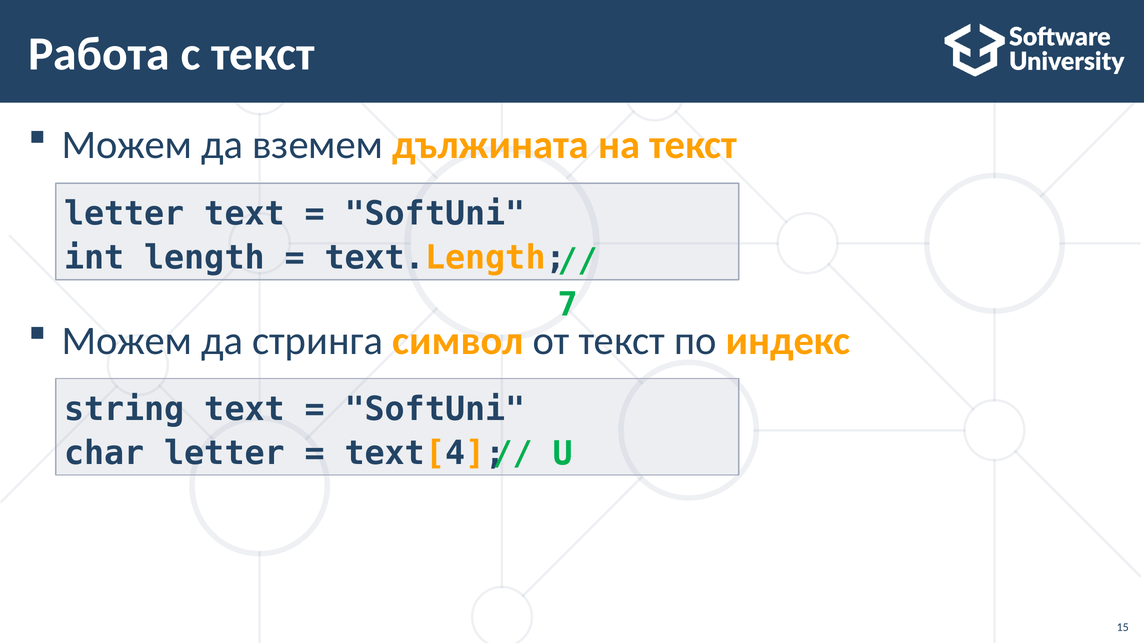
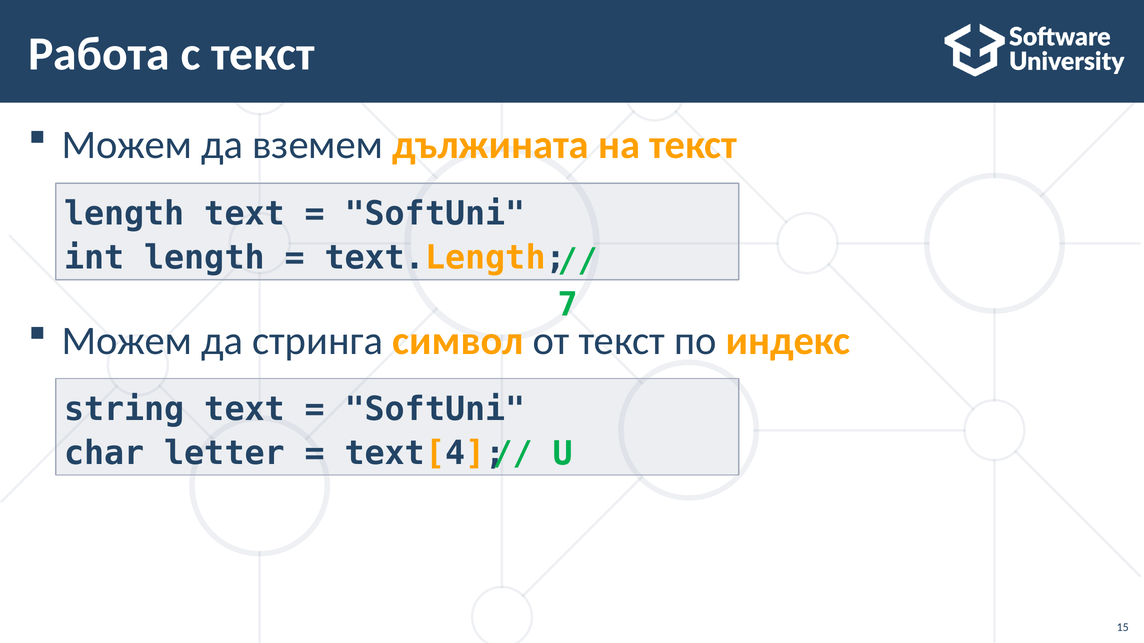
letter at (124, 214): letter -> length
